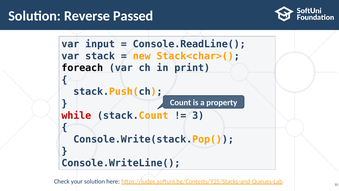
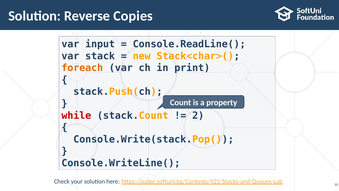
Passed: Passed -> Copies
foreach colour: black -> orange
3: 3 -> 2
